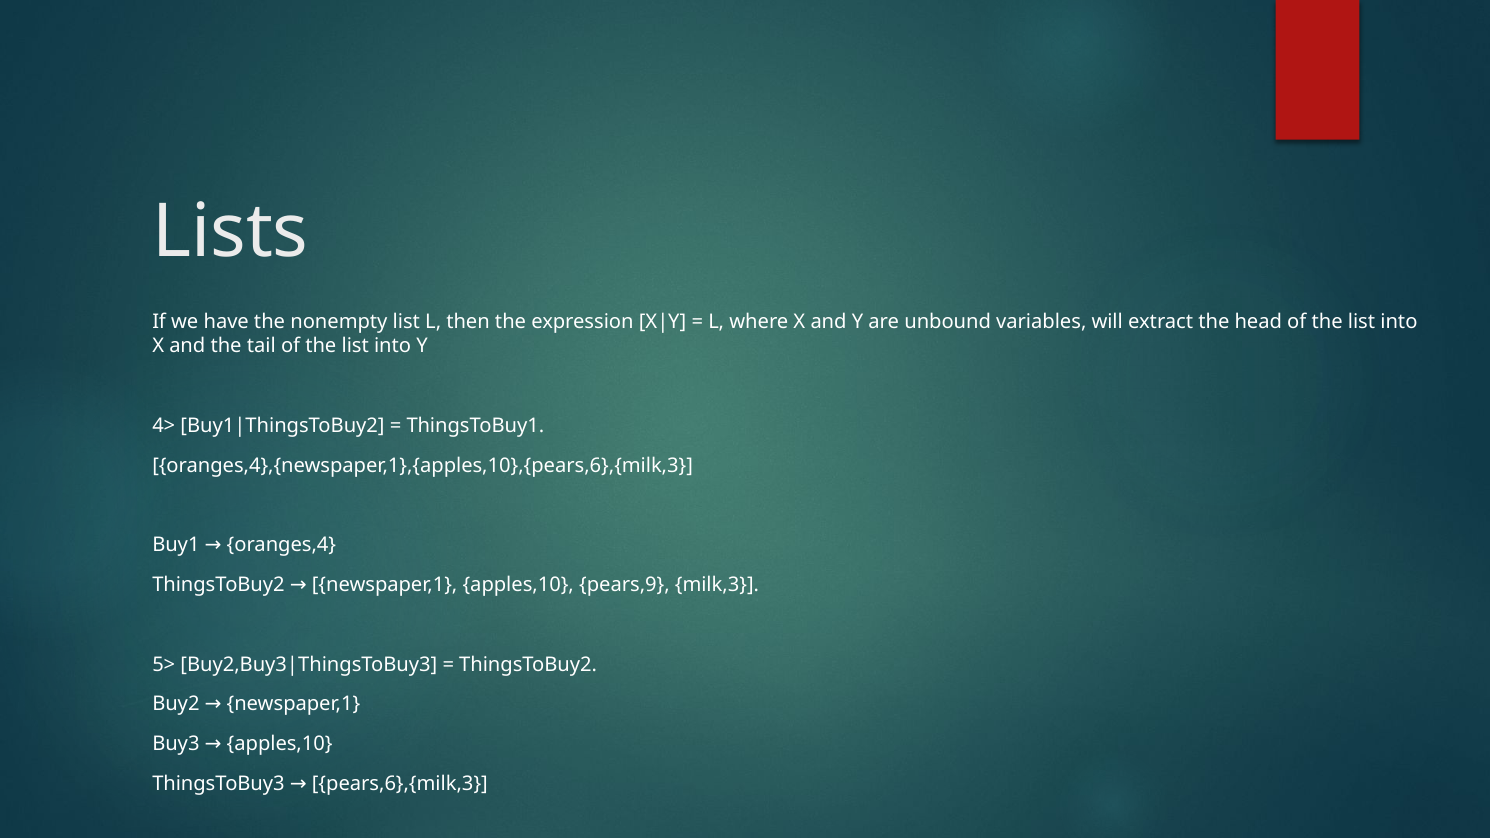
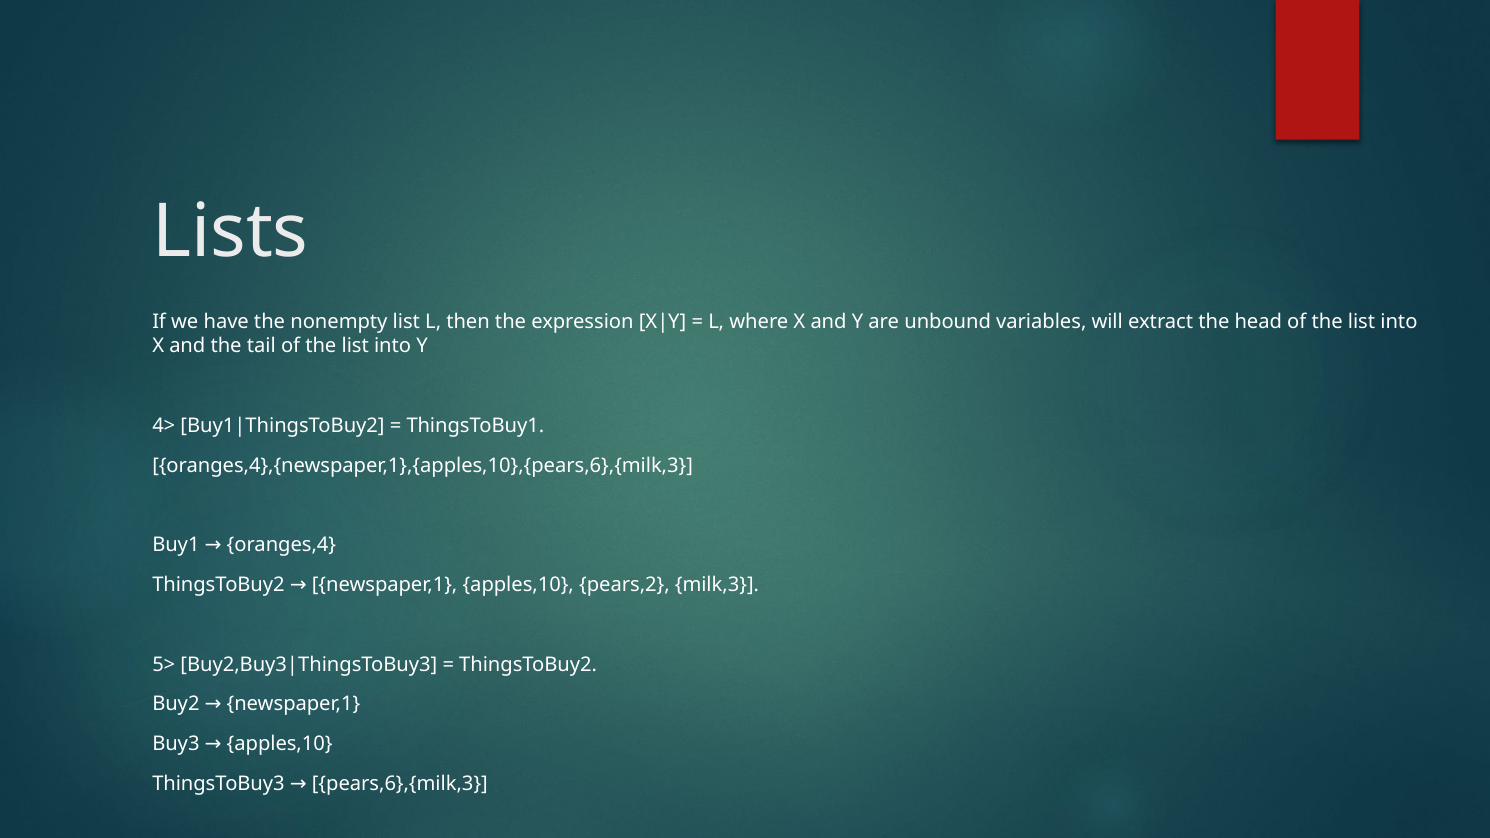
pears,9: pears,9 -> pears,2
